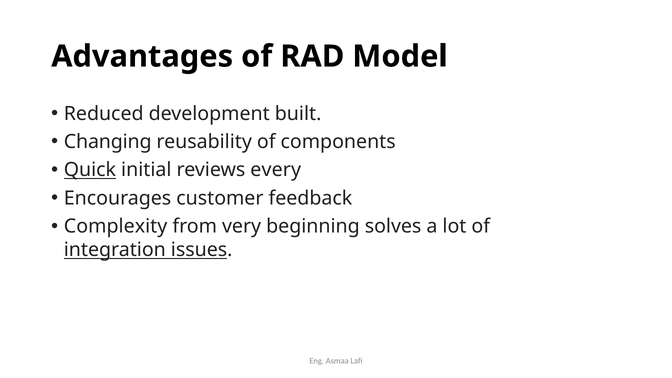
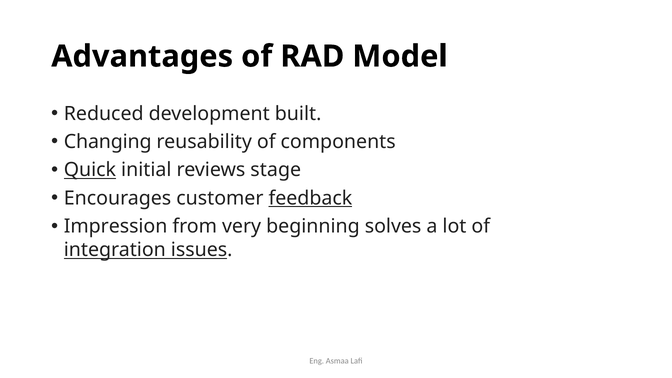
every: every -> stage
feedback underline: none -> present
Complexity: Complexity -> Impression
